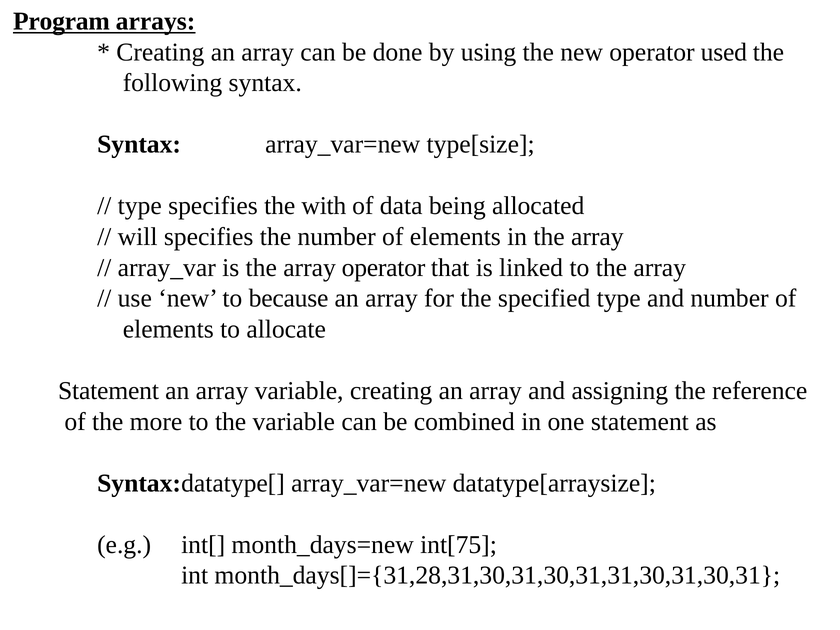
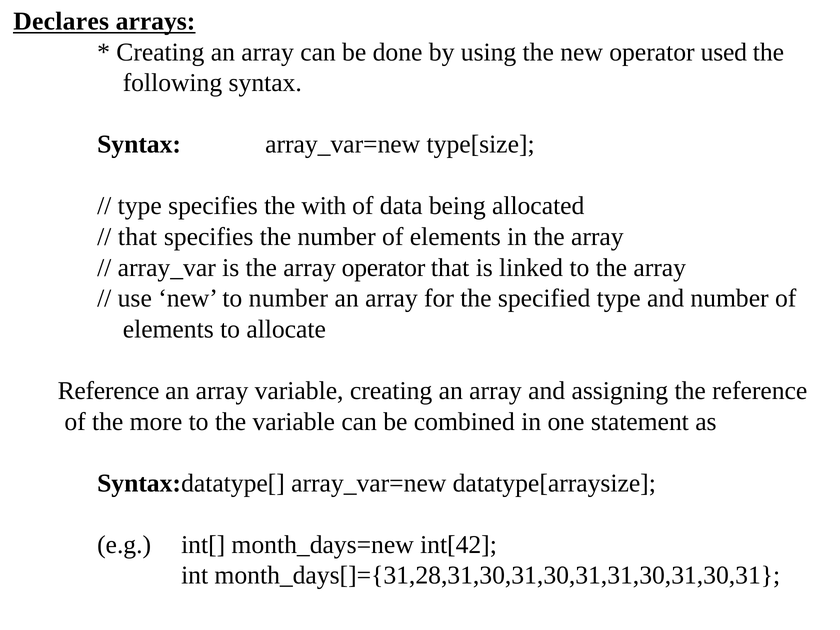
Program: Program -> Declares
will at (138, 237): will -> that
to because: because -> number
Statement at (109, 391): Statement -> Reference
int[75: int[75 -> int[42
